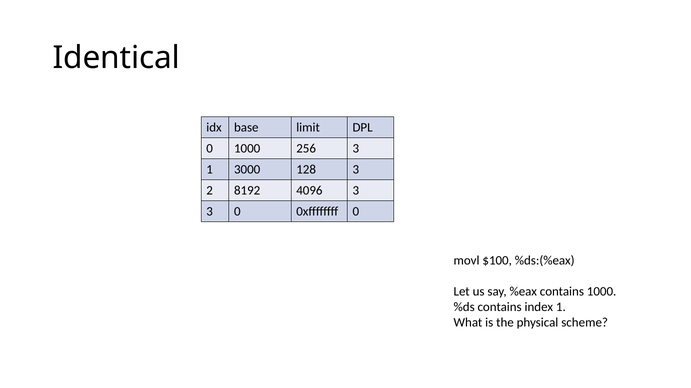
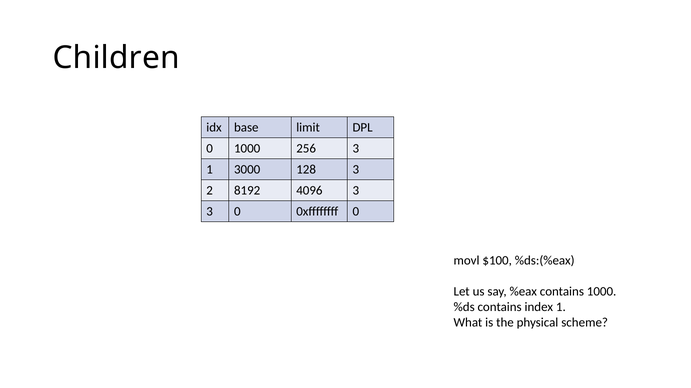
Identical: Identical -> Children
